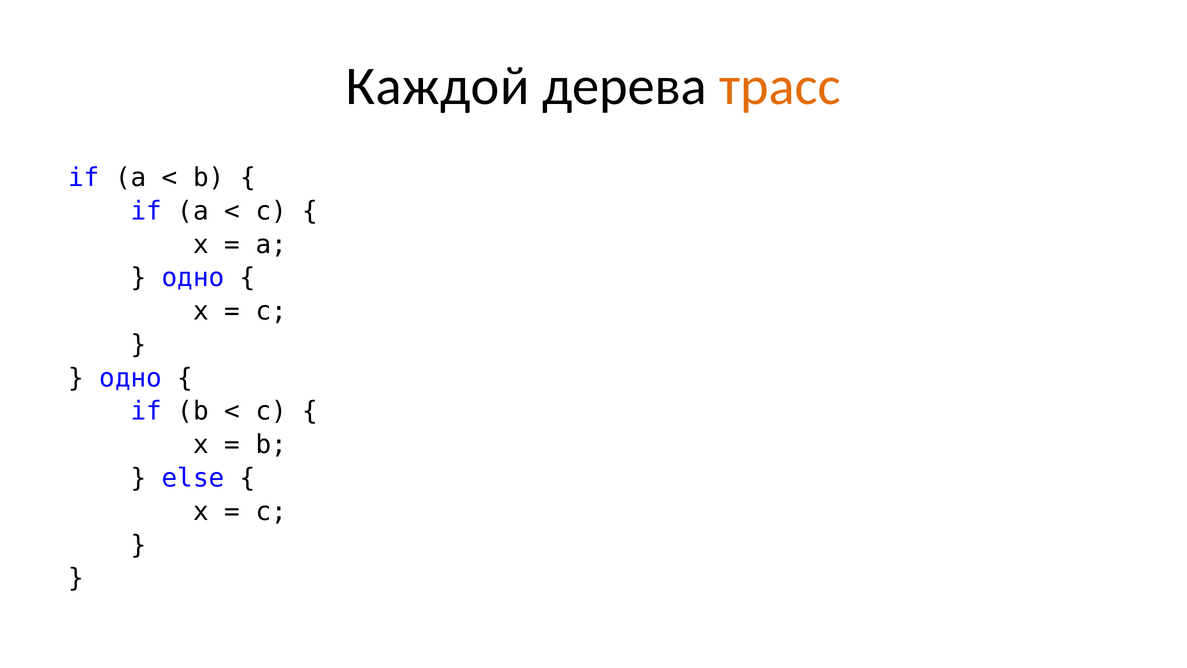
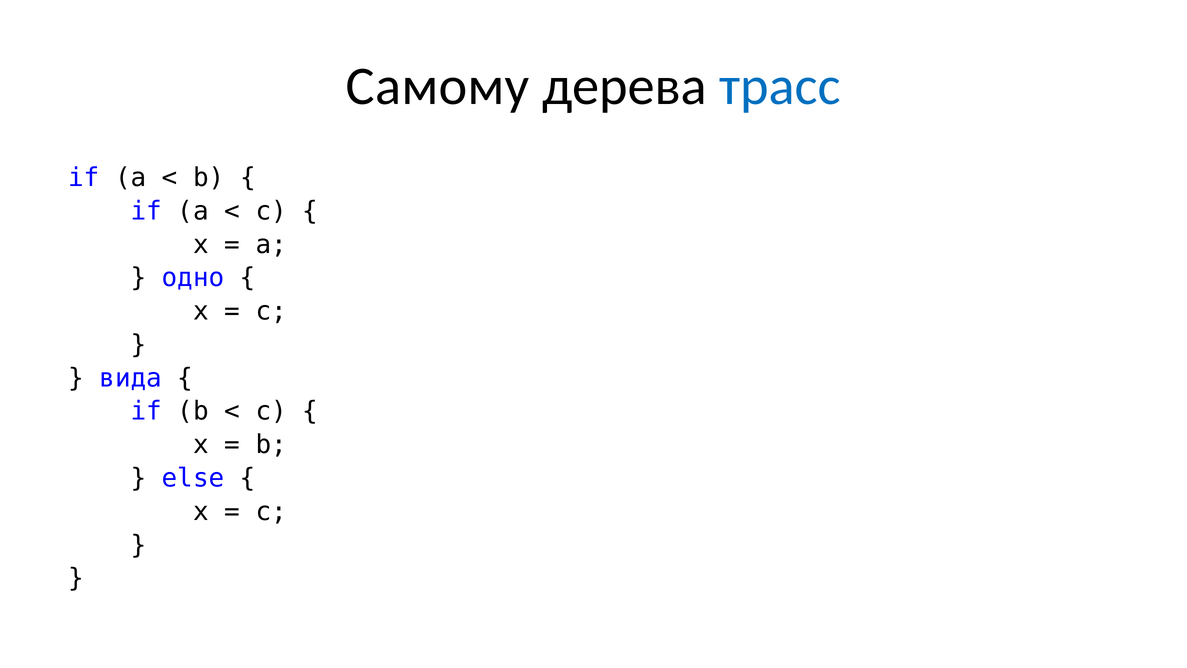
Каждой: Каждой -> Самому
трасс colour: orange -> blue
одно at (131, 378): одно -> вида
